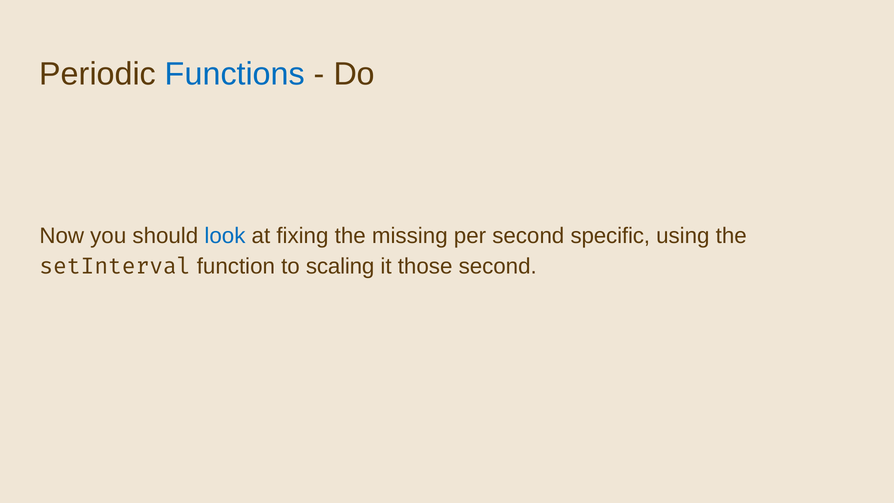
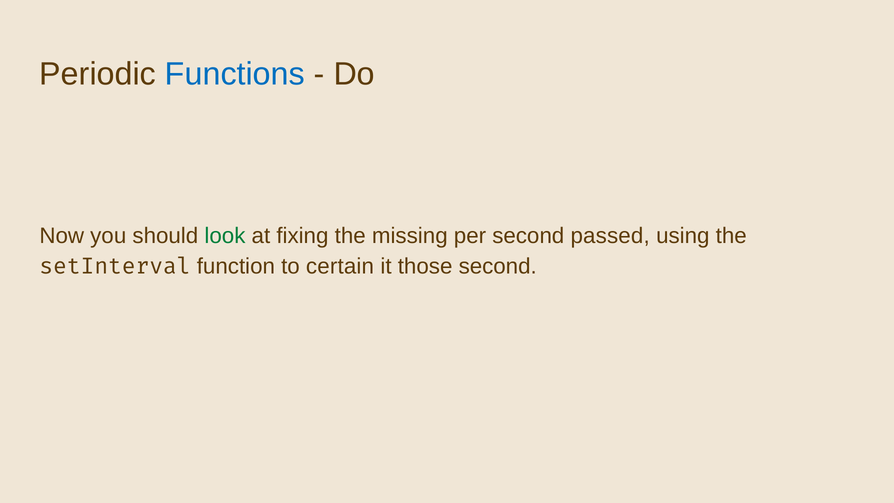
look colour: blue -> green
specific: specific -> passed
scaling: scaling -> certain
